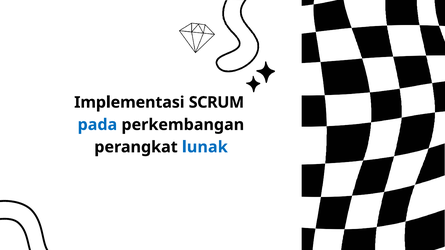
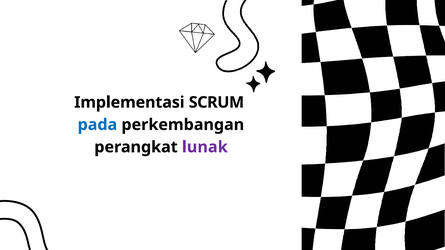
lunak colour: blue -> purple
